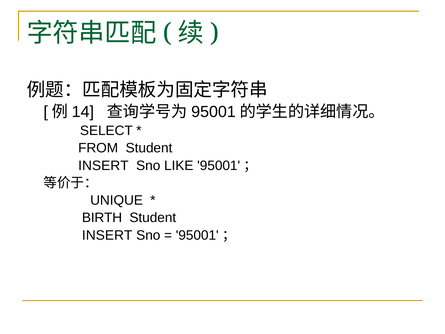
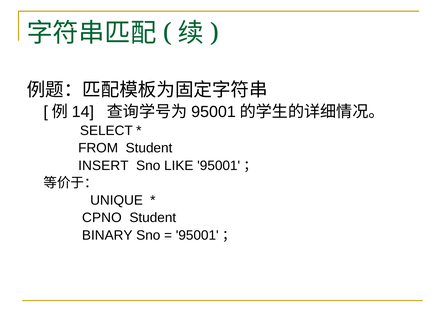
BIRTH: BIRTH -> CPNO
INSERT at (107, 235): INSERT -> BINARY
